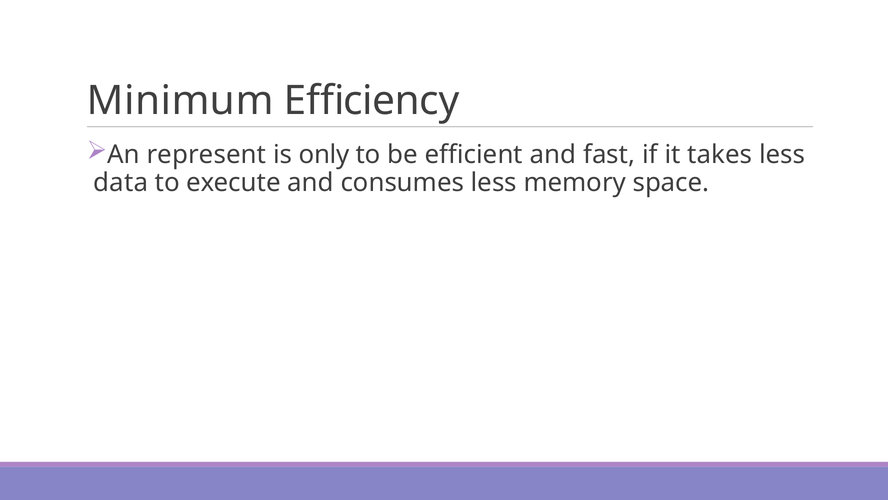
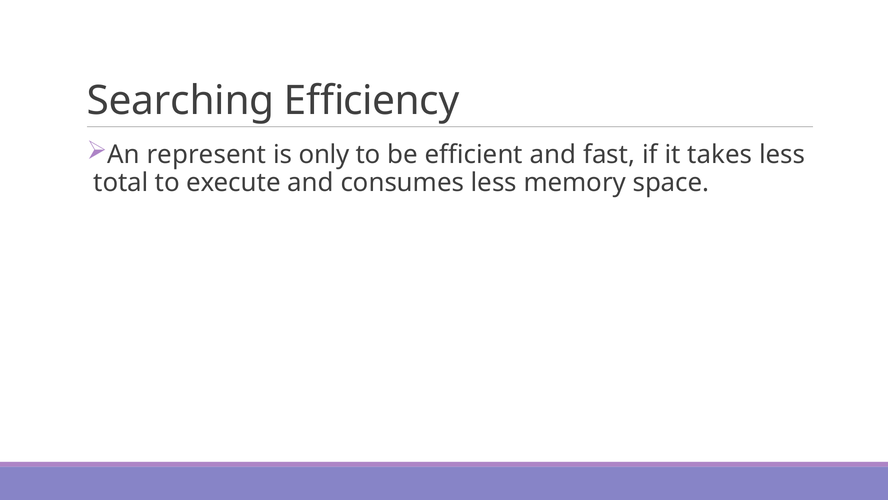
Minimum: Minimum -> Searching
data: data -> total
